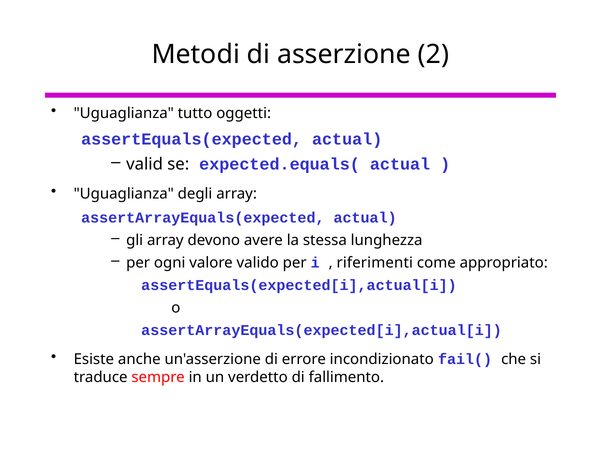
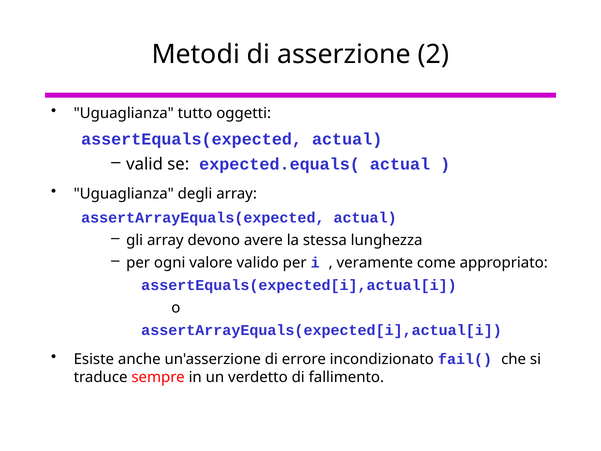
riferimenti: riferimenti -> veramente
